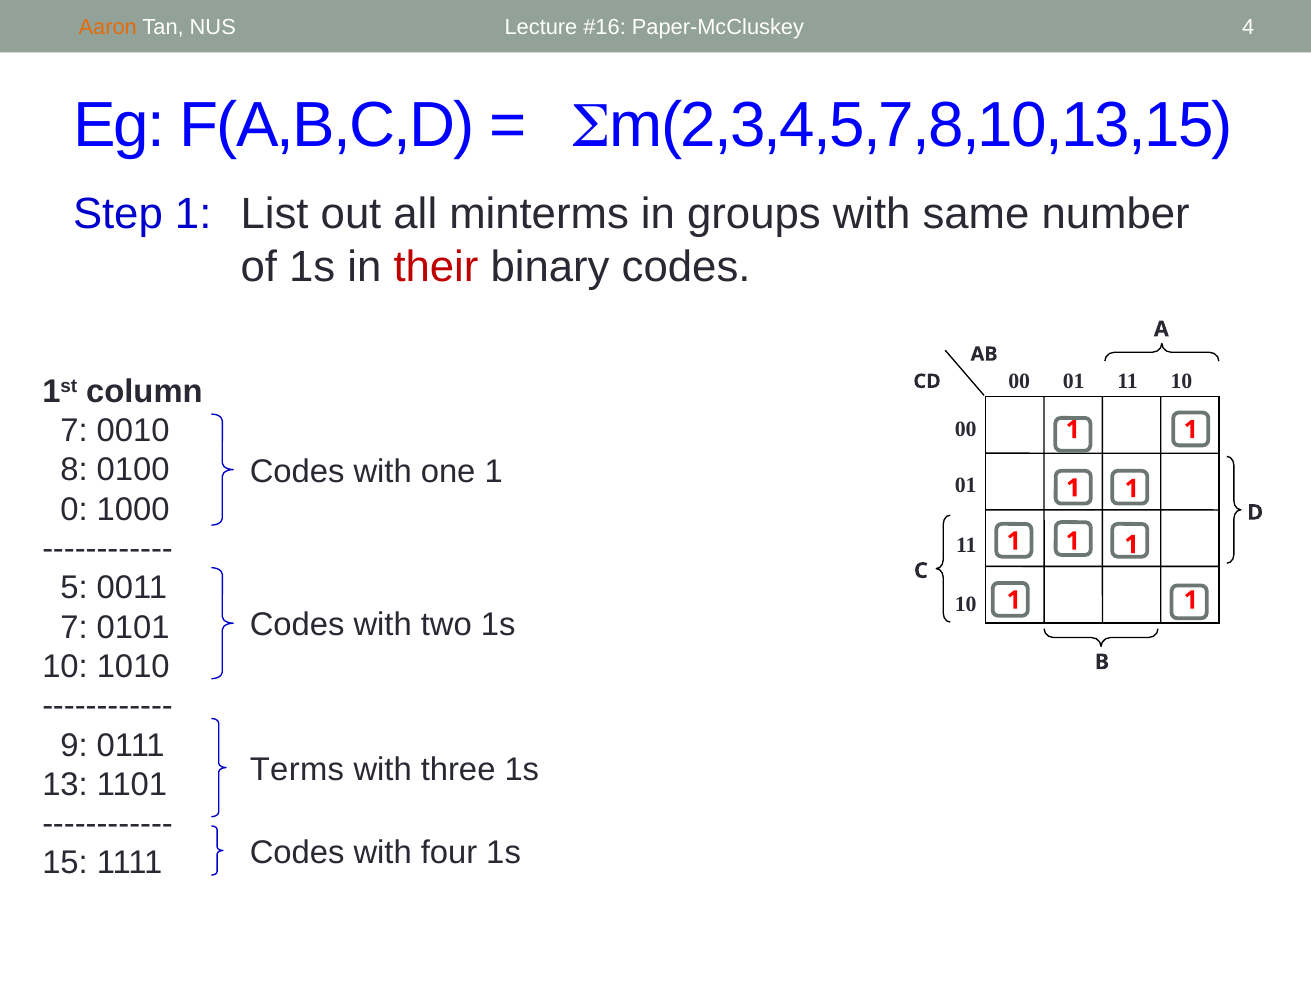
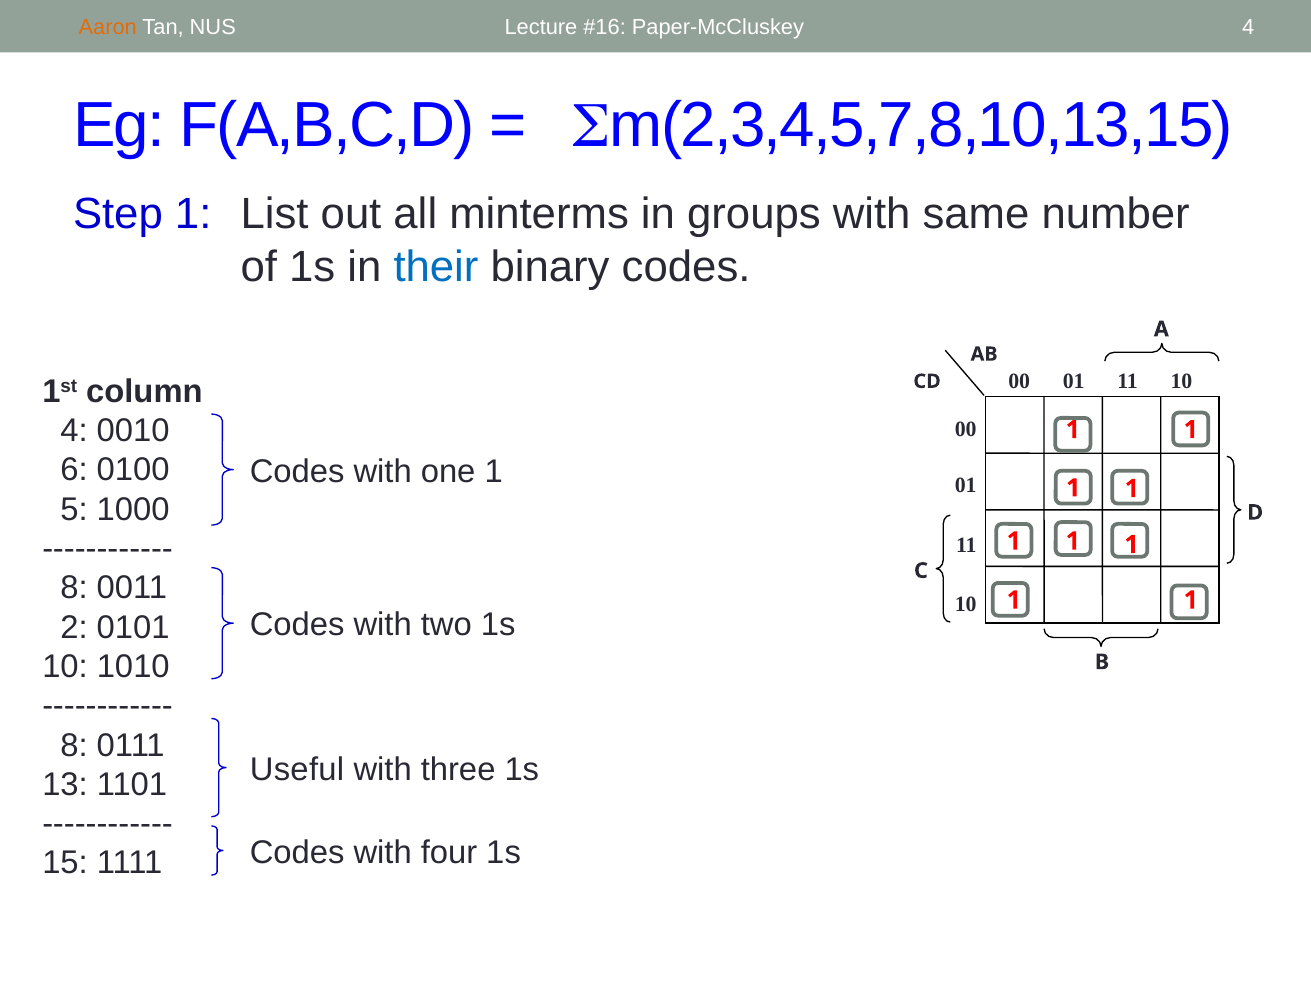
their colour: red -> blue
7 at (74, 431): 7 -> 4
8: 8 -> 6
0: 0 -> 5
5 at (74, 588): 5 -> 8
7 at (74, 627): 7 -> 2
9 at (74, 745): 9 -> 8
Terms: Terms -> Useful
